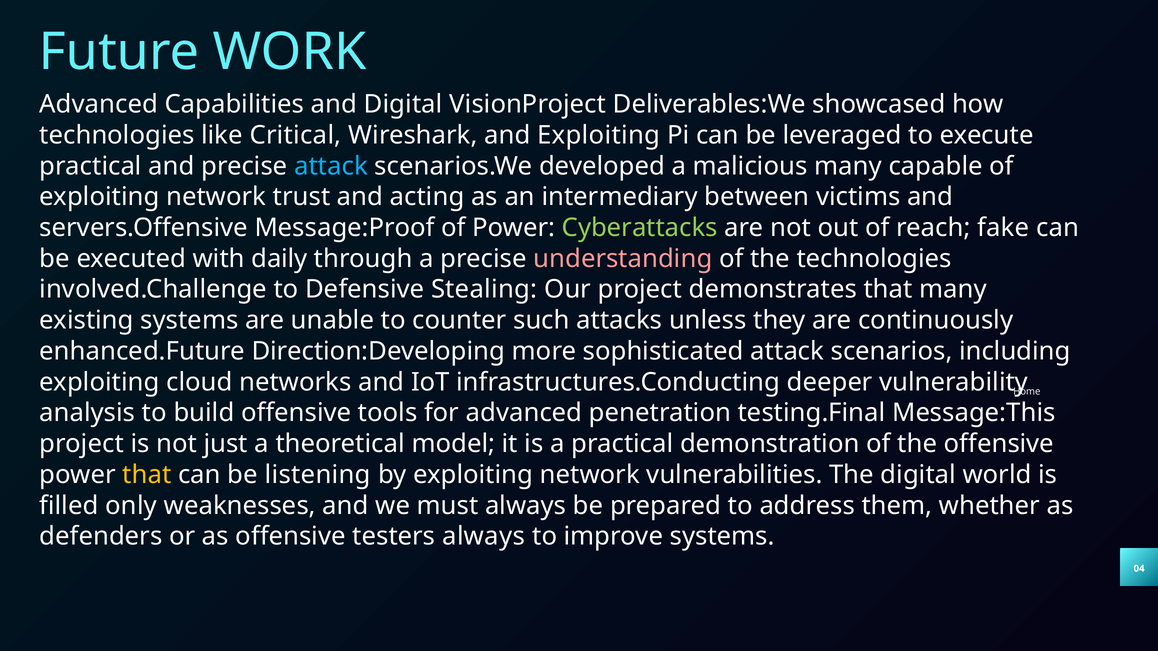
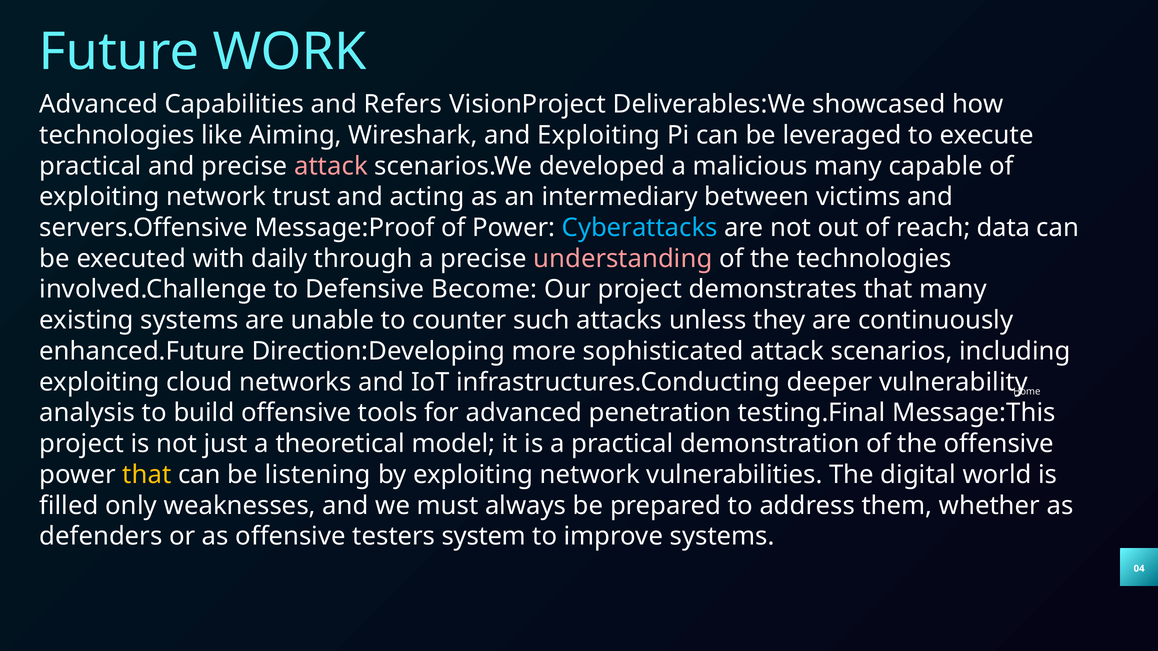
and Digital: Digital -> Refers
Critical: Critical -> Aiming
attack at (331, 166) colour: light blue -> pink
Cyberattacks colour: light green -> light blue
fake: fake -> data
Stealing: Stealing -> Become
testers always: always -> system
